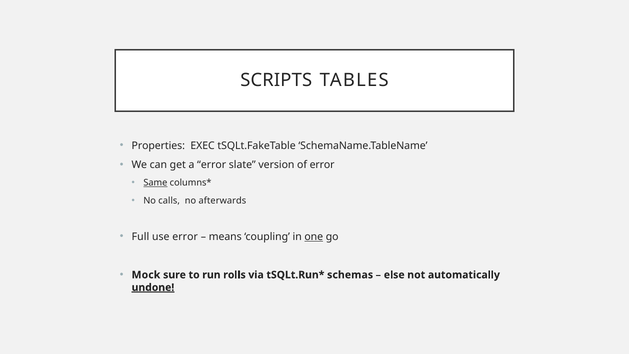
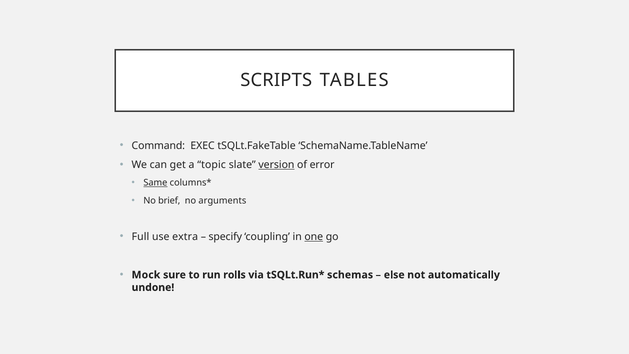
Properties: Properties -> Command
a error: error -> topic
version underline: none -> present
calls: calls -> brief
afterwards: afterwards -> arguments
use error: error -> extra
means: means -> specify
undone underline: present -> none
